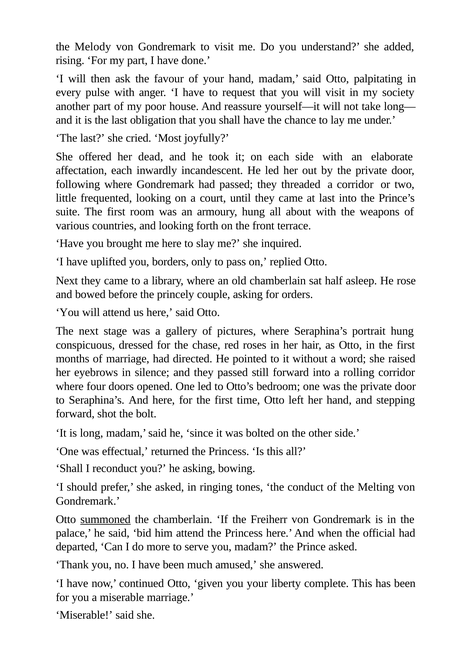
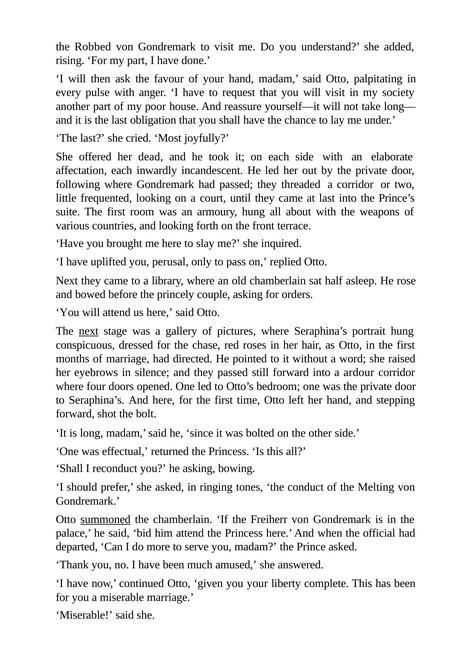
Melody: Melody -> Robbed
borders: borders -> perusal
next at (89, 331) underline: none -> present
rolling: rolling -> ardour
